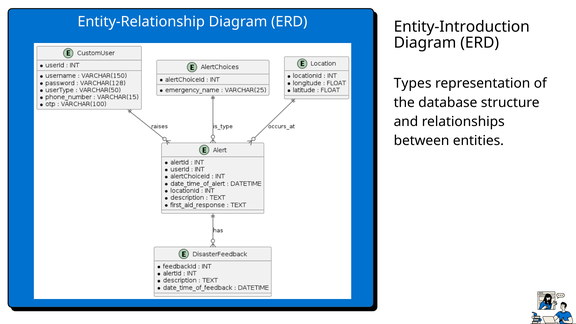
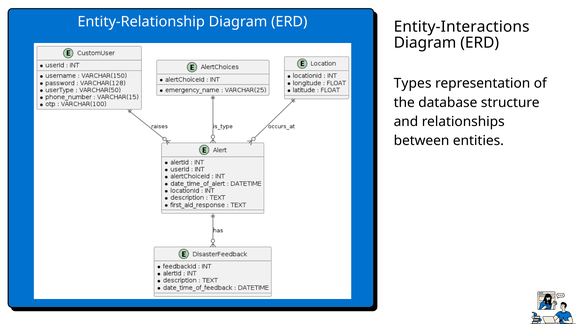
Entity-Introduction: Entity-Introduction -> Entity-Interactions
